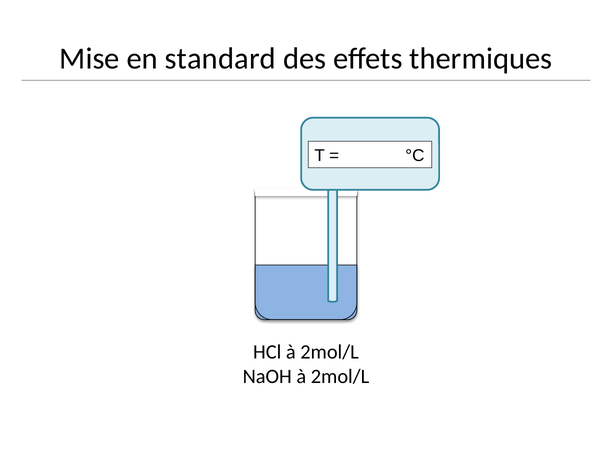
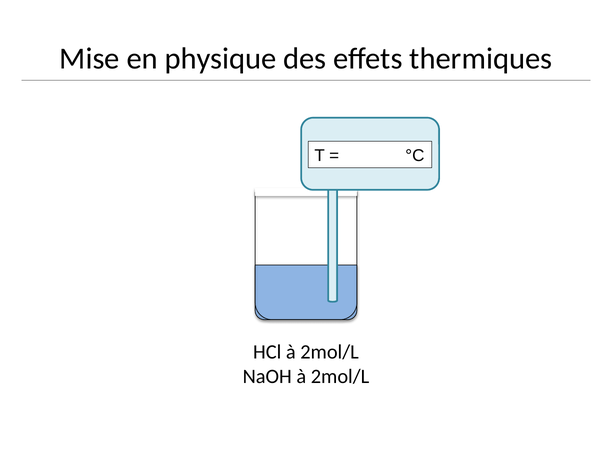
standard: standard -> physique
